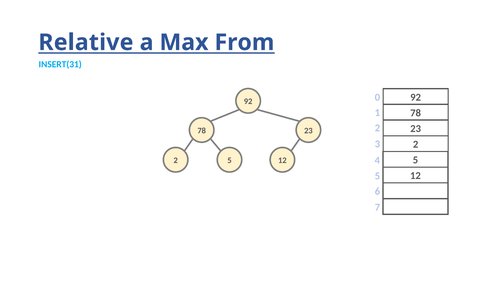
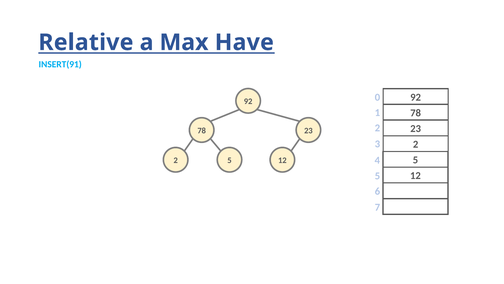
From: From -> Have
INSERT(31: INSERT(31 -> INSERT(91
